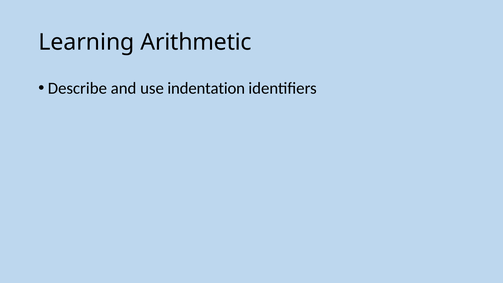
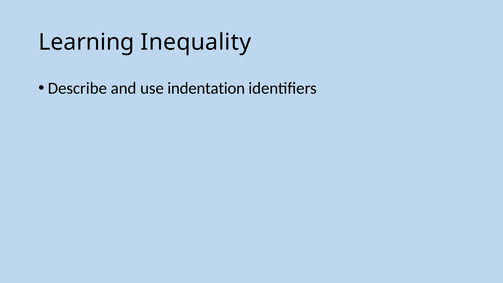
Arithmetic: Arithmetic -> Inequality
